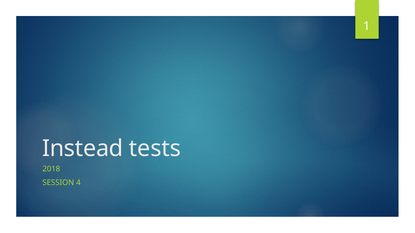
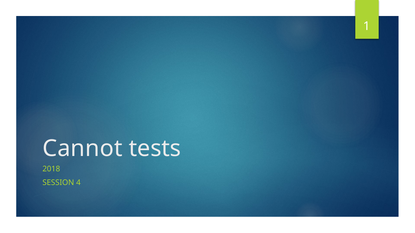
Instead: Instead -> Cannot
